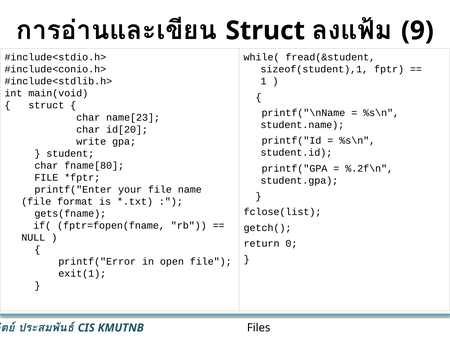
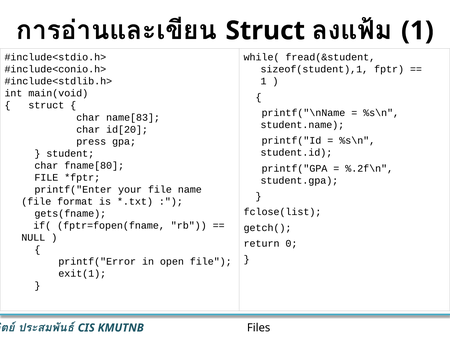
9 at (417, 31): 9 -> 1
name[23: name[23 -> name[83
write: write -> press
